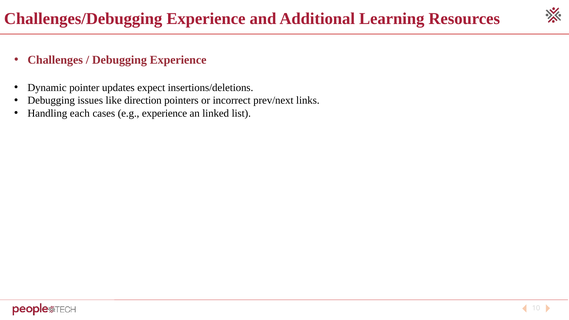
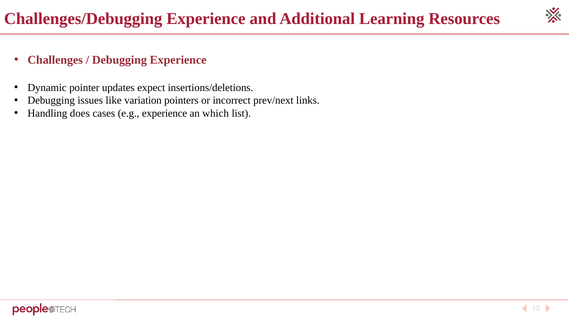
direction: direction -> variation
each: each -> does
linked: linked -> which
